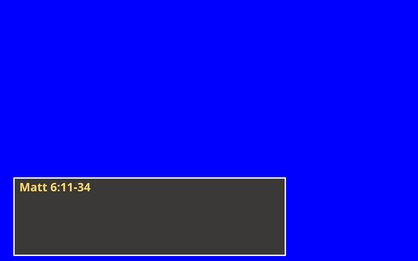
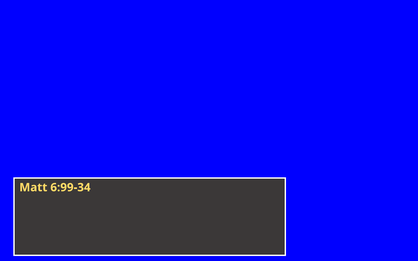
6:11-34: 6:11-34 -> 6:99-34
